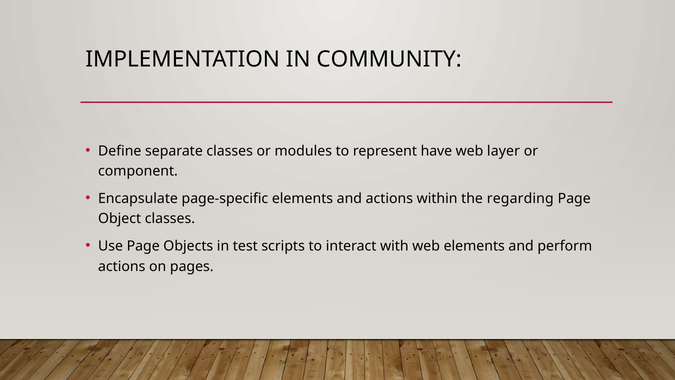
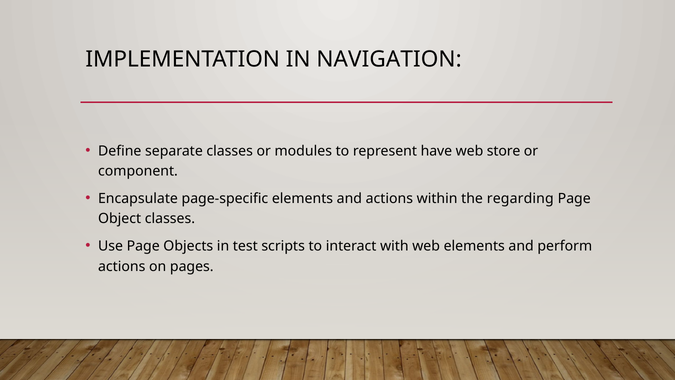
COMMUNITY: COMMUNITY -> NAVIGATION
layer: layer -> store
